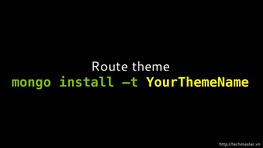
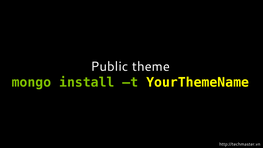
Route: Route -> Public
